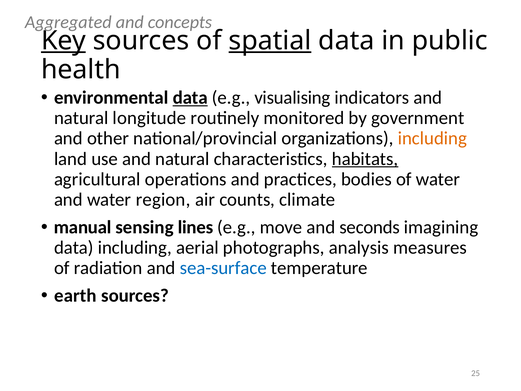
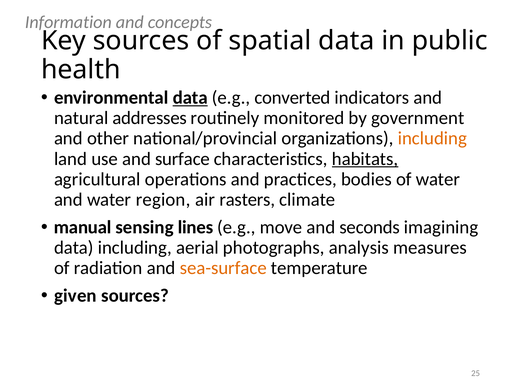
Aggregated: Aggregated -> Information
Key underline: present -> none
spatial underline: present -> none
visualising: visualising -> converted
longitude: longitude -> addresses
use and natural: natural -> surface
counts: counts -> rasters
sea-surface colour: blue -> orange
earth: earth -> given
